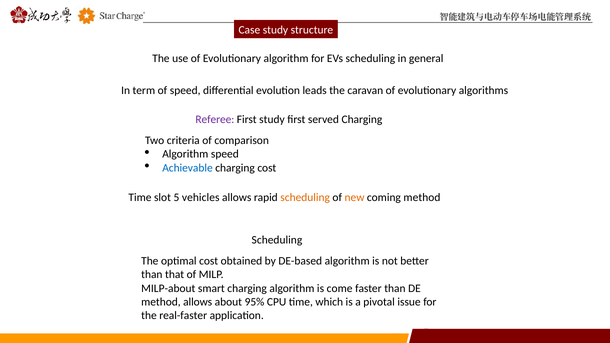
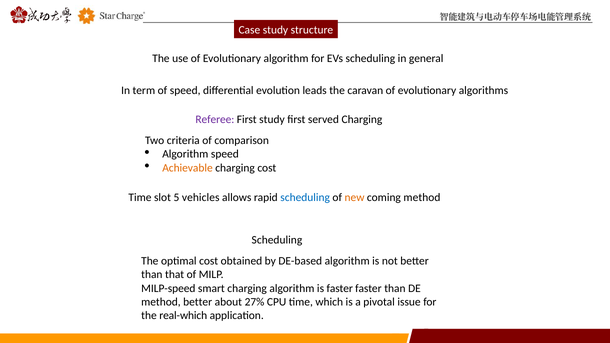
Achievable colour: blue -> orange
scheduling at (305, 198) colour: orange -> blue
MILP-about: MILP-about -> MILP-speed
is come: come -> faster
method allows: allows -> better
95%: 95% -> 27%
real-faster: real-faster -> real-which
